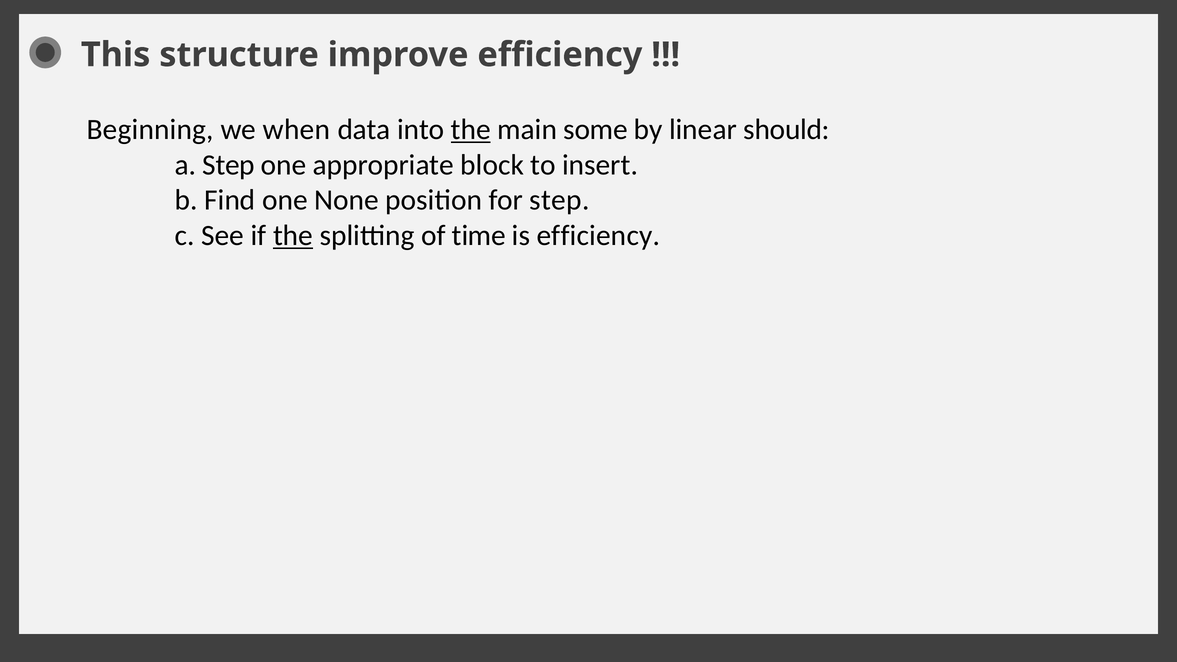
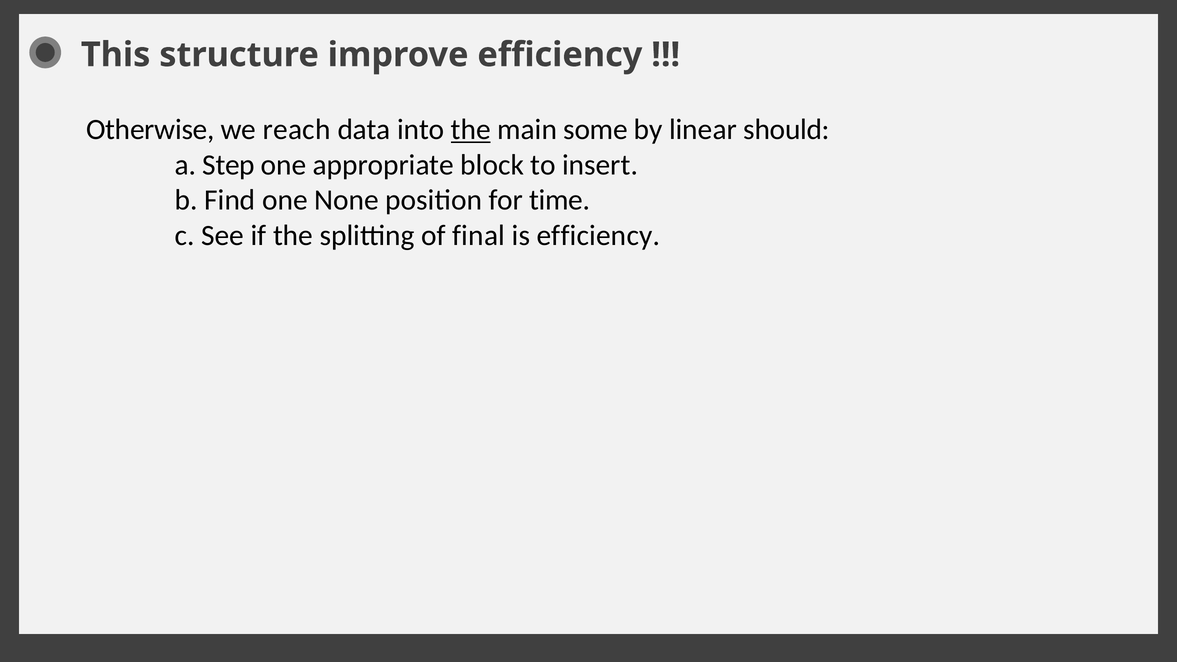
Beginning: Beginning -> Otherwise
when: when -> reach
for step: step -> time
the at (293, 236) underline: present -> none
time: time -> final
